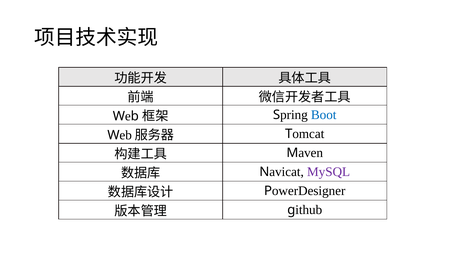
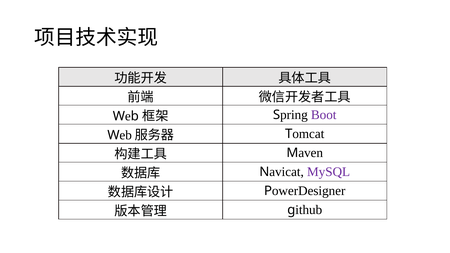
Boot colour: blue -> purple
